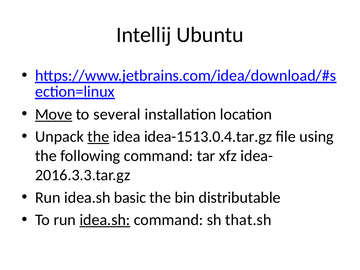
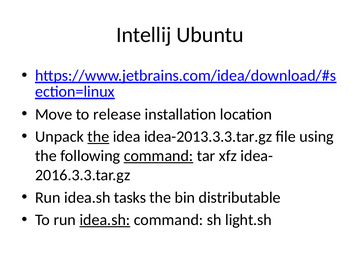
Move underline: present -> none
several: several -> release
idea-1513.0.4.tar.gz: idea-1513.0.4.tar.gz -> idea-2013.3.3.tar.gz
command at (159, 156) underline: none -> present
basic: basic -> tasks
that.sh: that.sh -> light.sh
